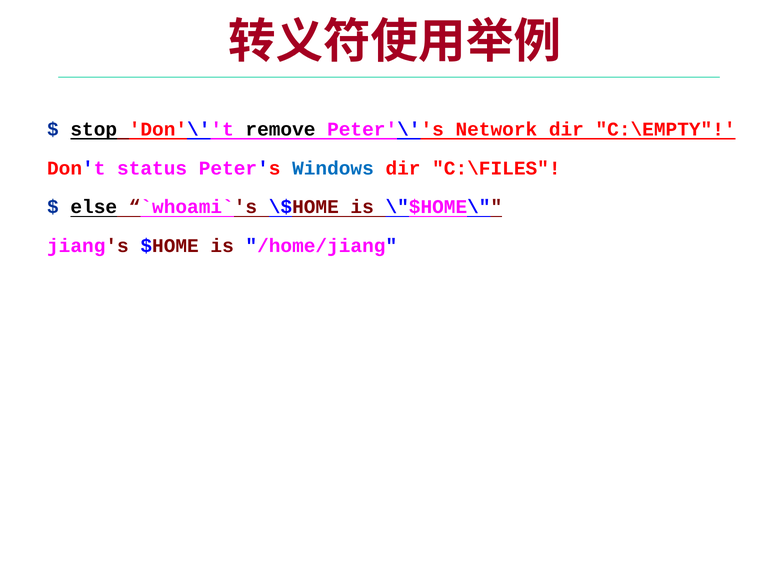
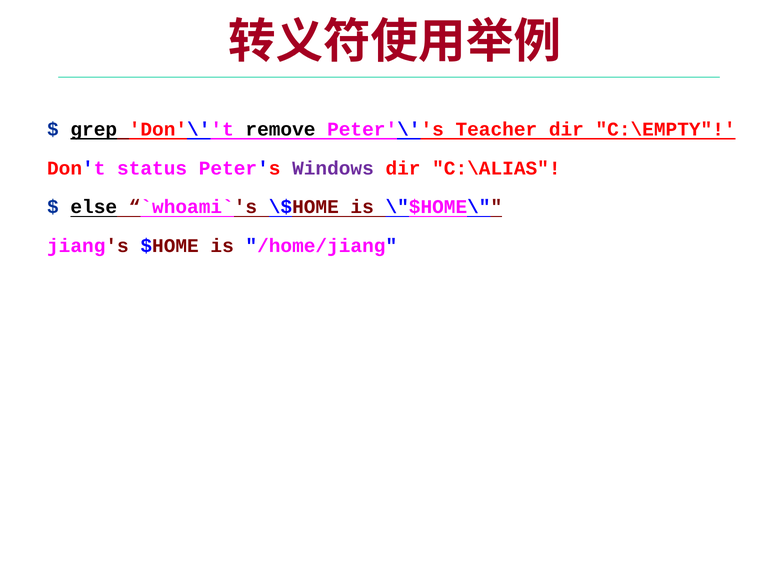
stop: stop -> grep
Network: Network -> Teacher
Windows colour: blue -> purple
C:\FILES: C:\FILES -> C:\ALIAS
